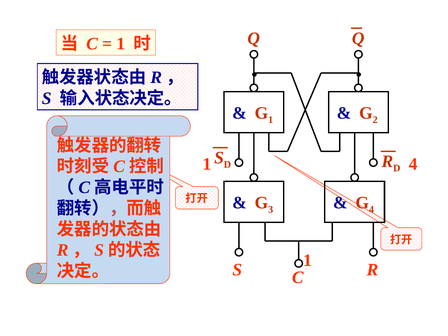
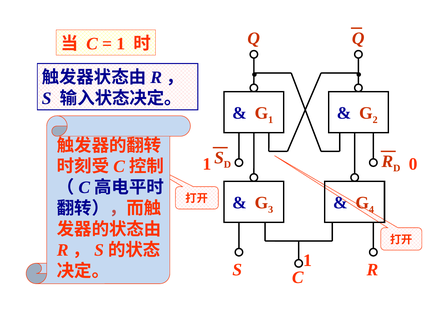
4 at (413, 164): 4 -> 0
